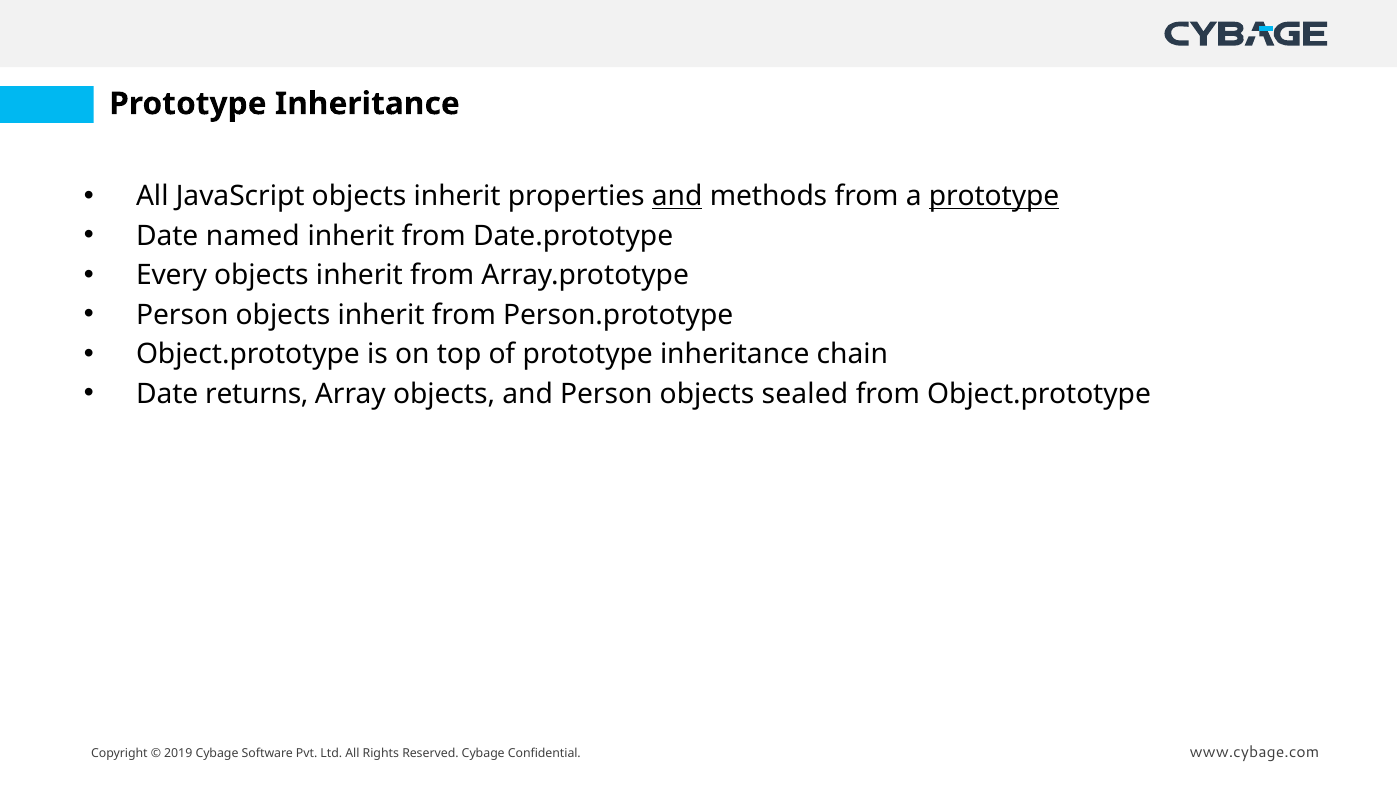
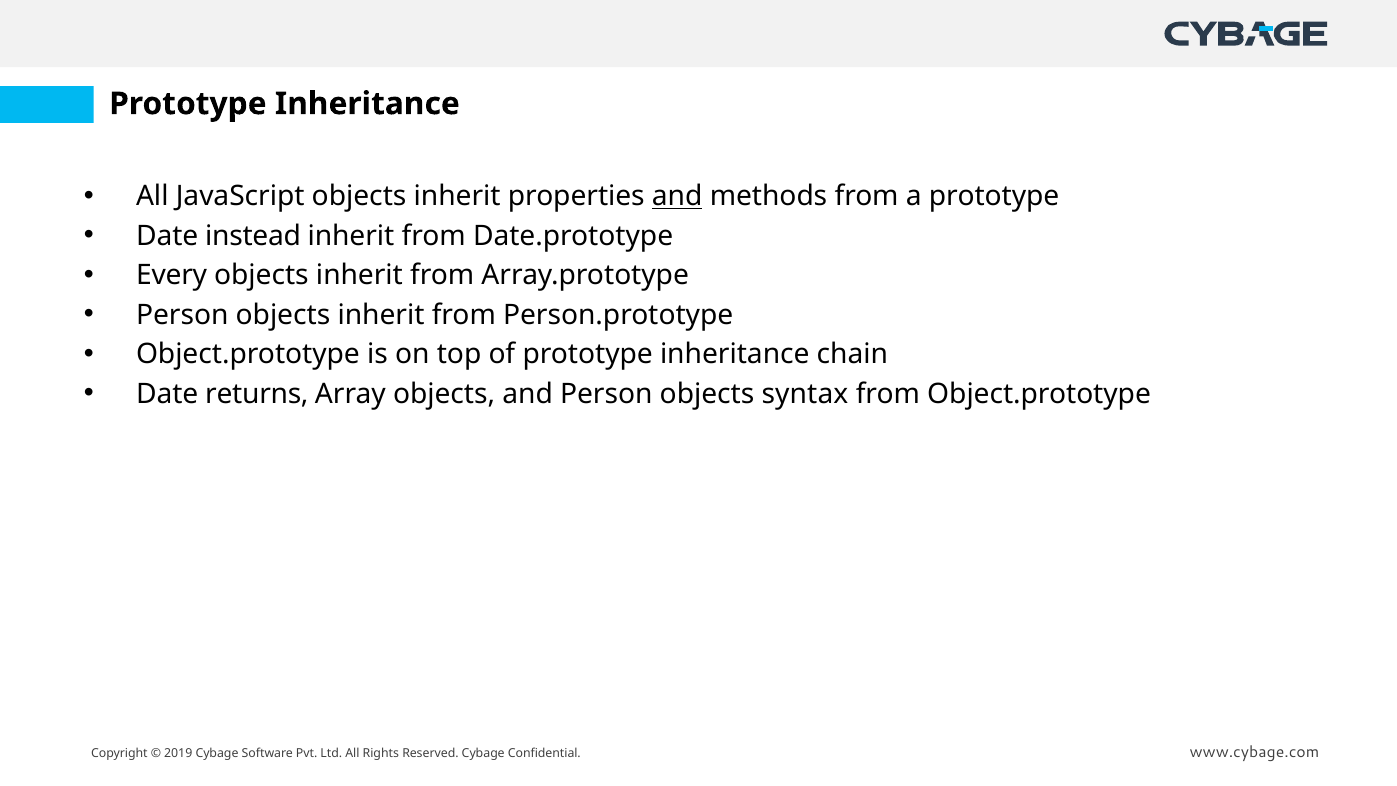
prototype at (994, 196) underline: present -> none
named: named -> instead
sealed: sealed -> syntax
